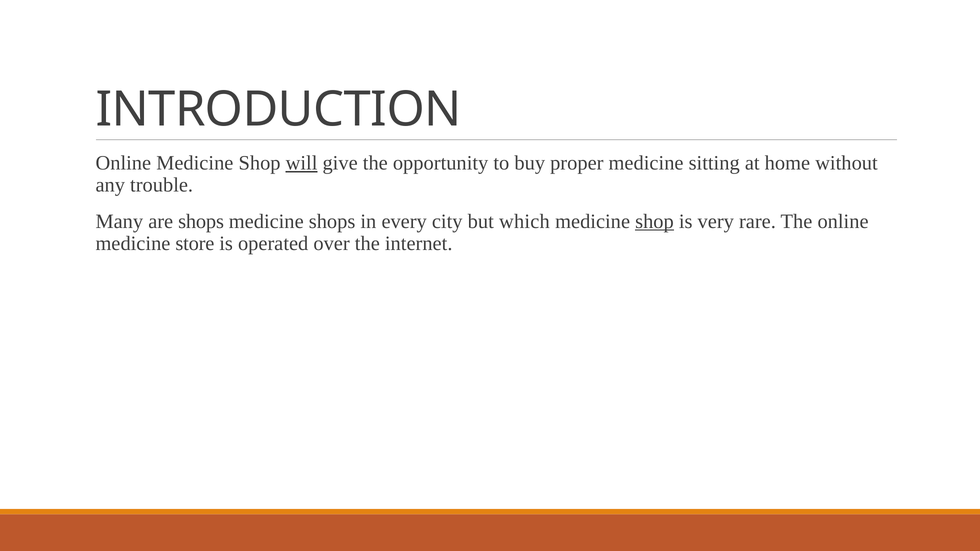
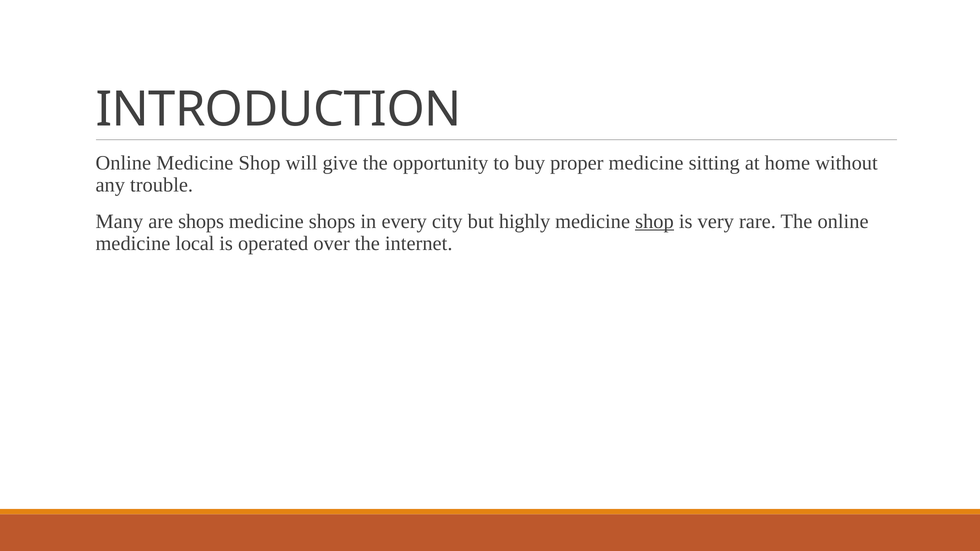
will underline: present -> none
which: which -> highly
store: store -> local
